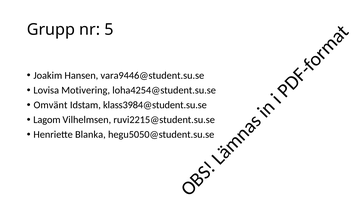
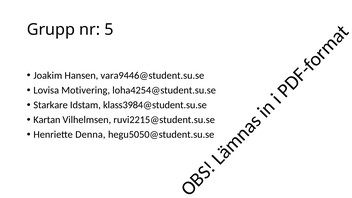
Omvänt: Omvänt -> Starkare
Lagom: Lagom -> Kartan
Blanka: Blanka -> Denna
